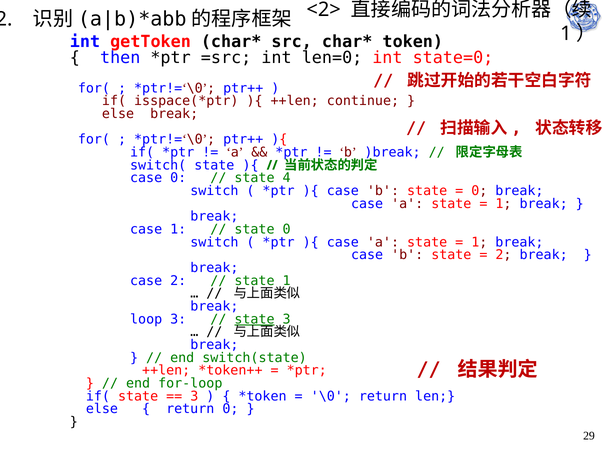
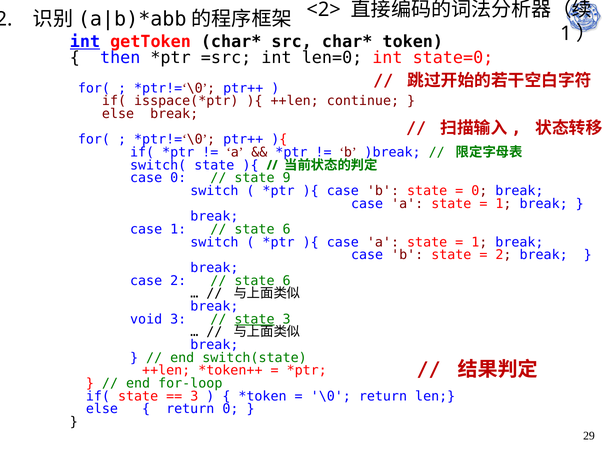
int at (85, 42) underline: none -> present
4: 4 -> 9
0 at (287, 230): 0 -> 6
1 at (287, 281): 1 -> 6
loop: loop -> void
